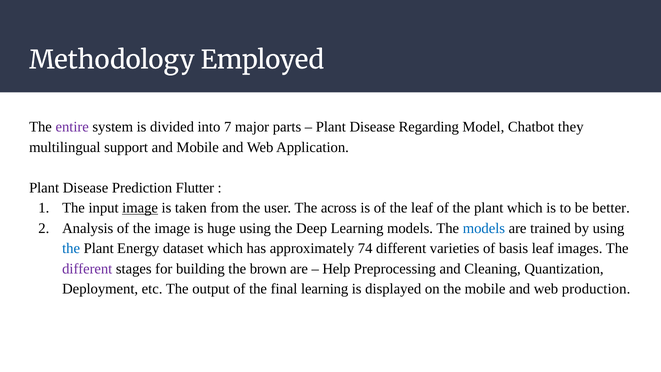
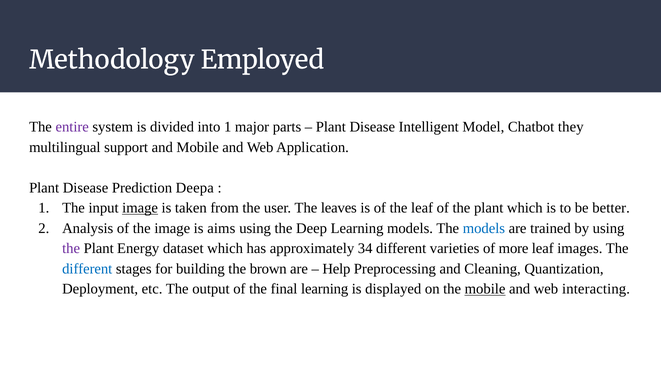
into 7: 7 -> 1
Regarding: Regarding -> Intelligent
Flutter: Flutter -> Deepa
across: across -> leaves
huge: huge -> aims
the at (71, 248) colour: blue -> purple
74: 74 -> 34
basis: basis -> more
different at (87, 269) colour: purple -> blue
mobile at (485, 289) underline: none -> present
production: production -> interacting
